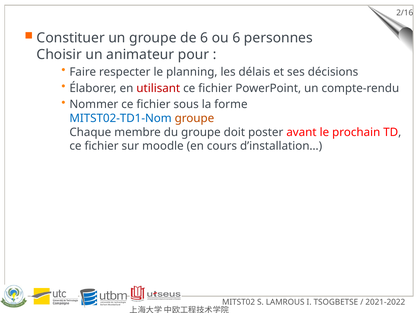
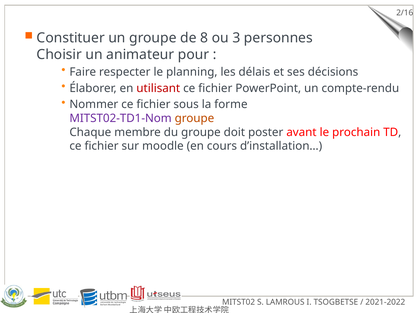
de 6: 6 -> 8
ou 6: 6 -> 3
MITST02-TD1-Nom colour: blue -> purple
